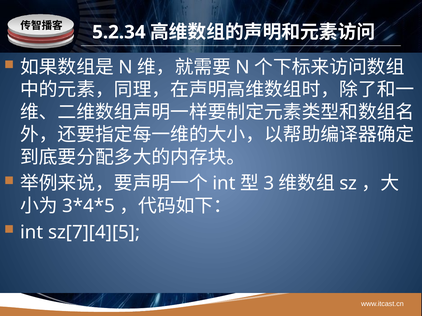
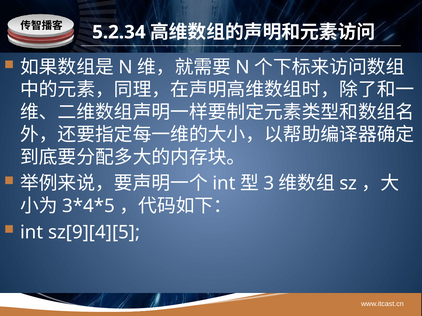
sz[7][4][5: sz[7][4][5 -> sz[9][4][5
